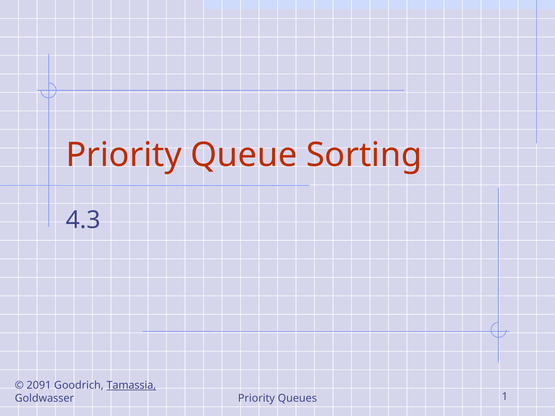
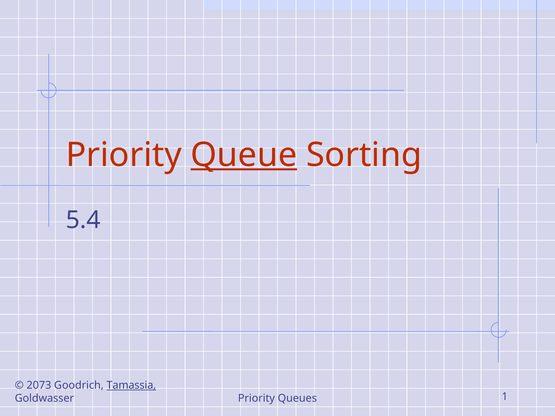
Queue underline: none -> present
4.3: 4.3 -> 5.4
2091: 2091 -> 2073
